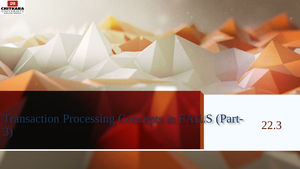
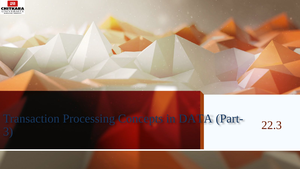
FAILS: FAILS -> DATA
